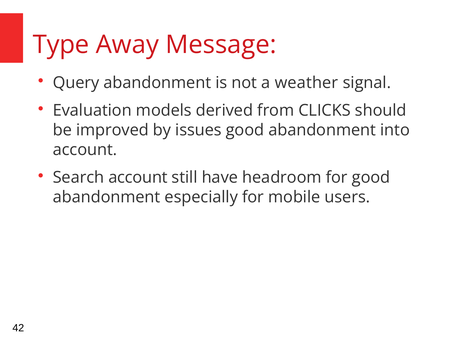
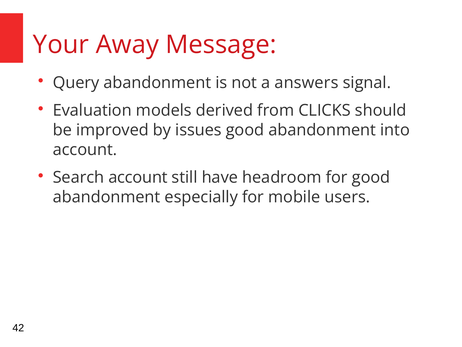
Type: Type -> Your
weather: weather -> answers
